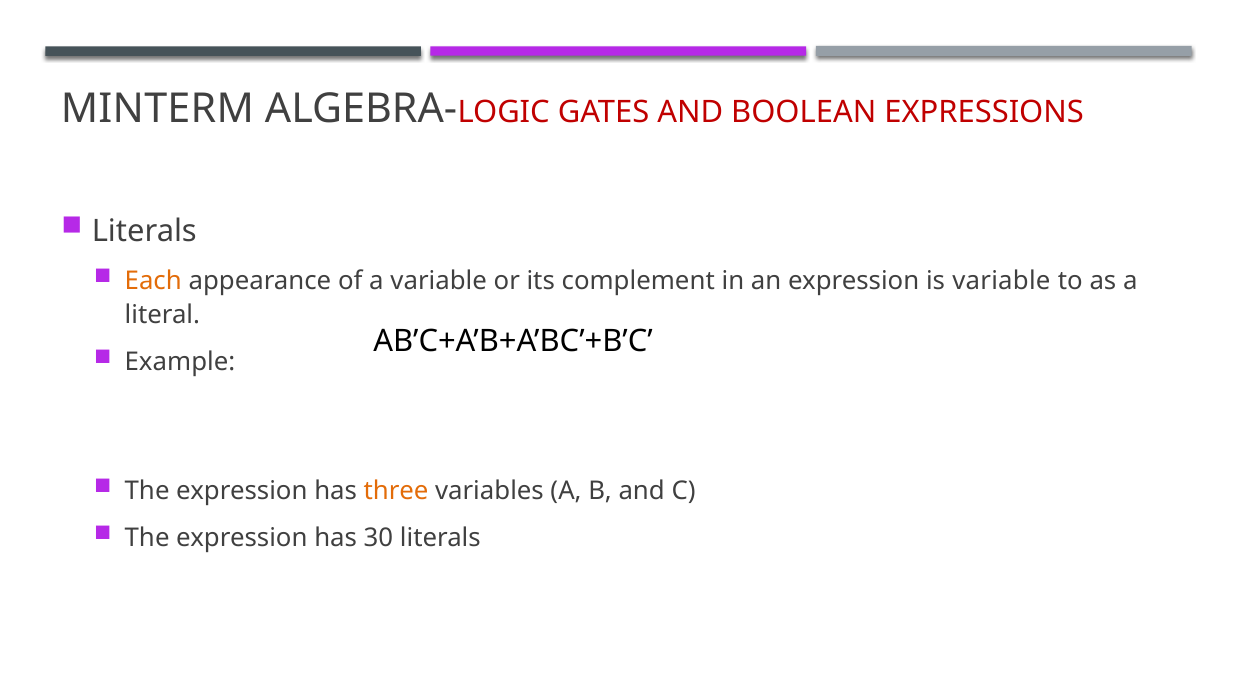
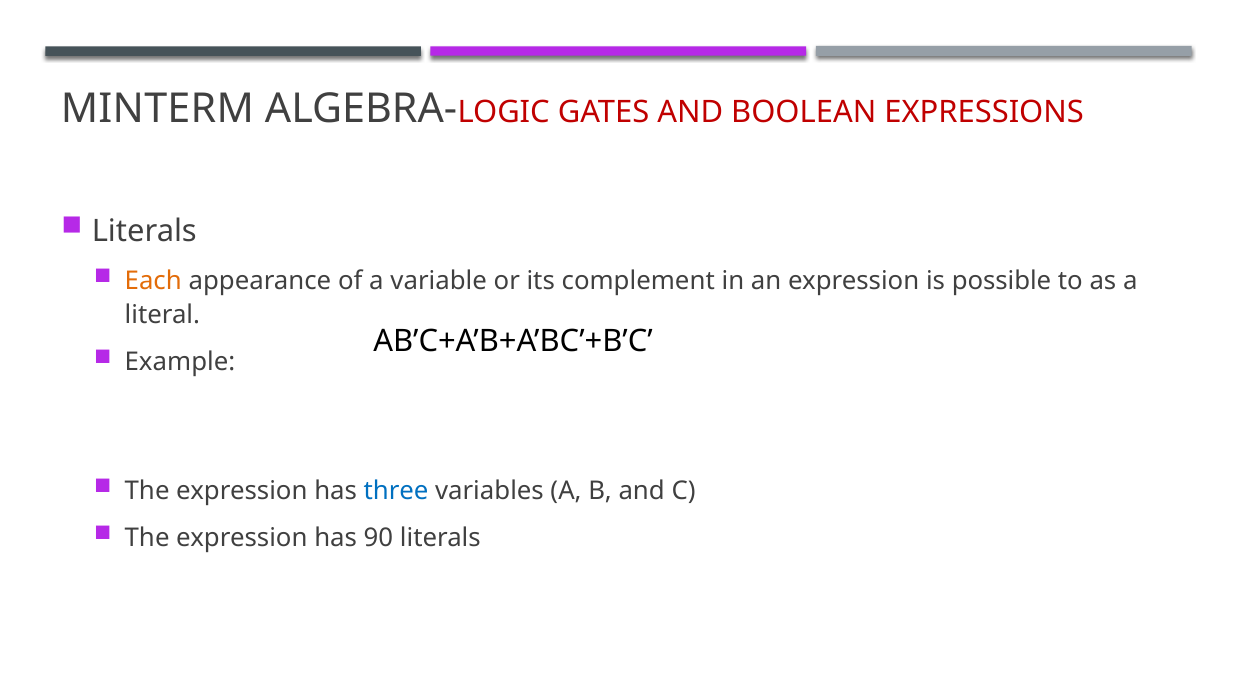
is variable: variable -> possible
three colour: orange -> blue
30: 30 -> 90
